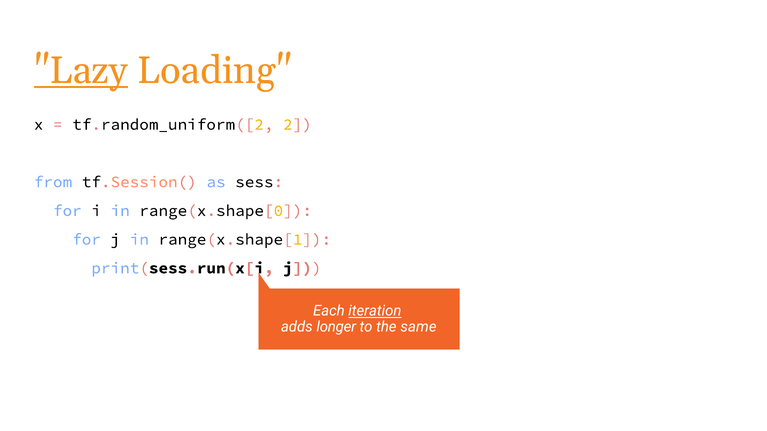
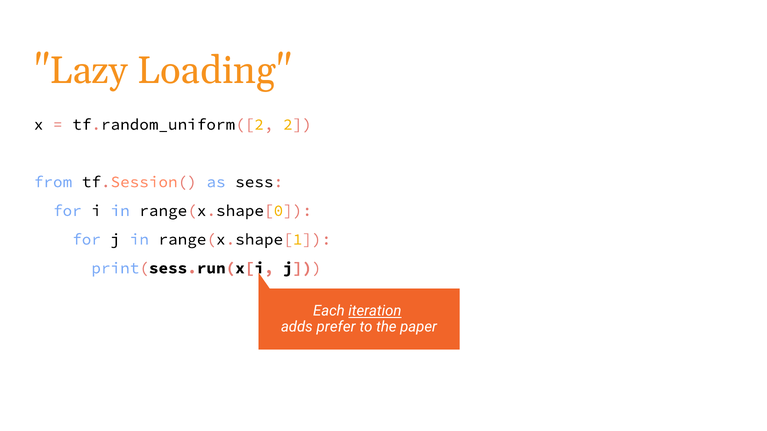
Lazy underline: present -> none
longer: longer -> prefer
same: same -> paper
